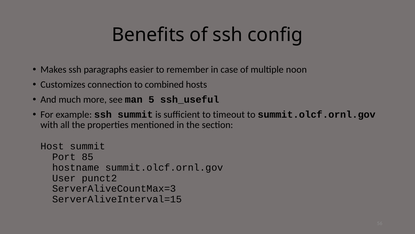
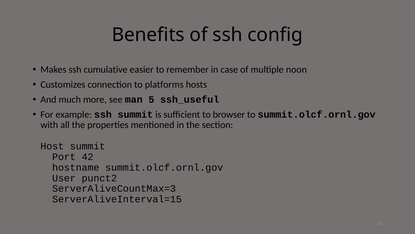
paragraphs: paragraphs -> cumulative
combined: combined -> platforms
timeout: timeout -> browser
85: 85 -> 42
